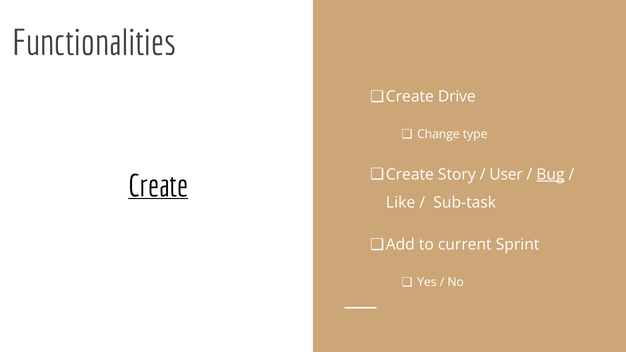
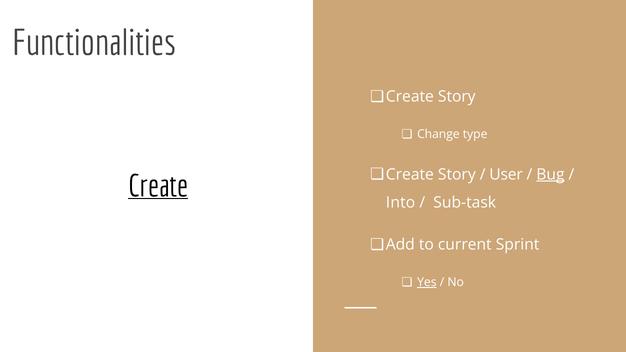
Drive at (457, 97): Drive -> Story
Like: Like -> Into
Yes underline: none -> present
